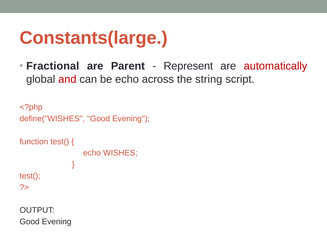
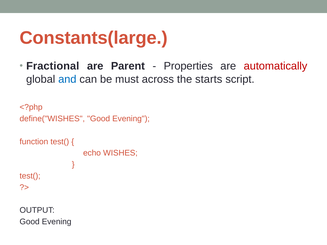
Represent: Represent -> Properties
and colour: red -> blue
be echo: echo -> must
string: string -> starts
